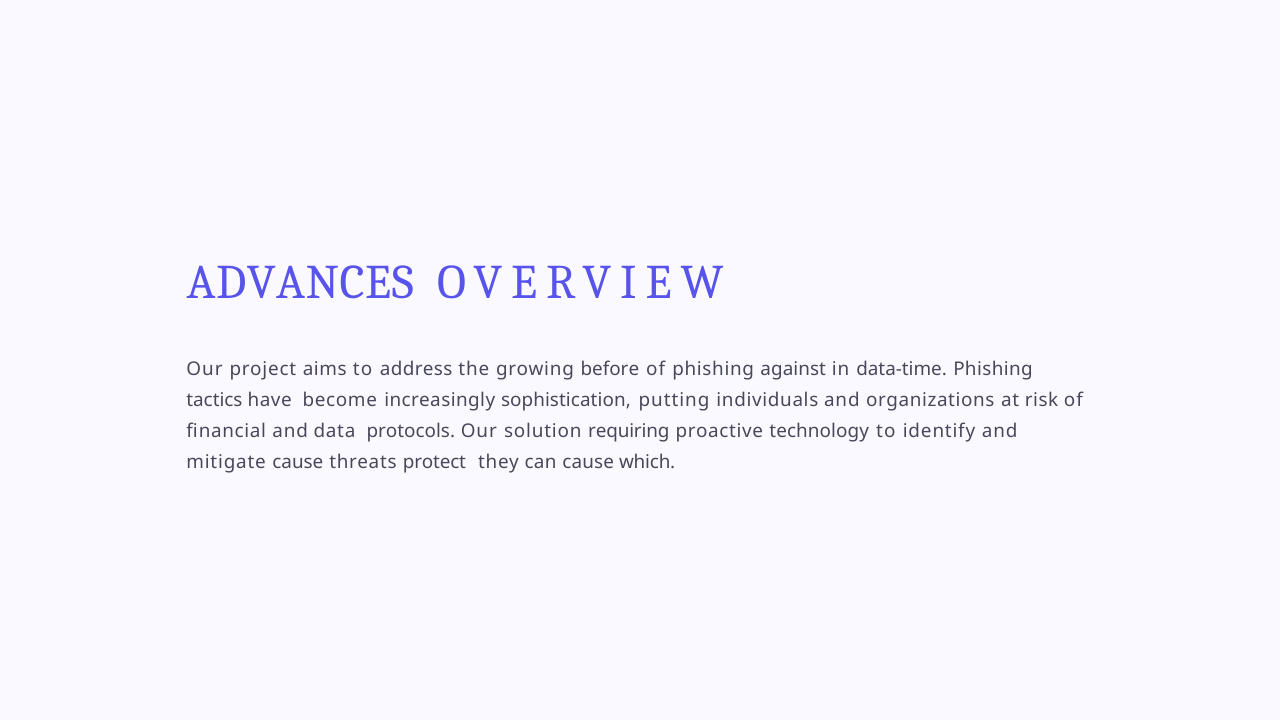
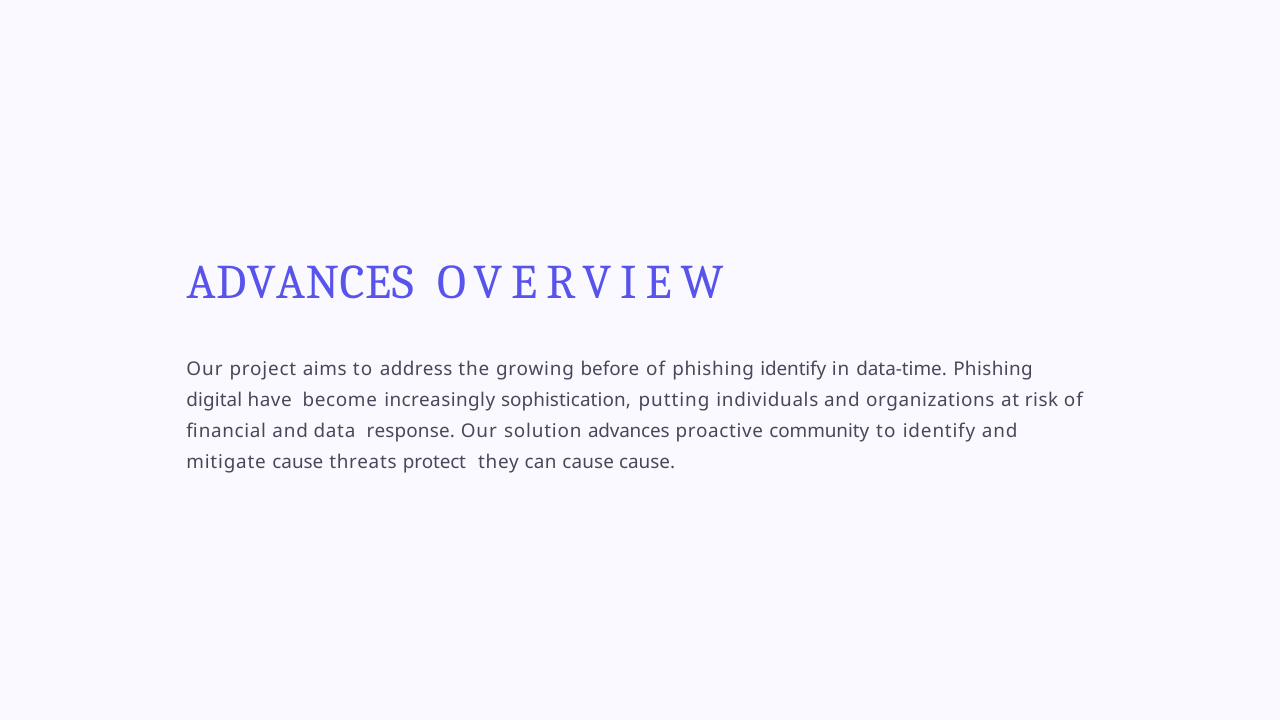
phishing against: against -> identify
tactics: tactics -> digital
protocols: protocols -> response
solution requiring: requiring -> advances
technology: technology -> community
cause which: which -> cause
